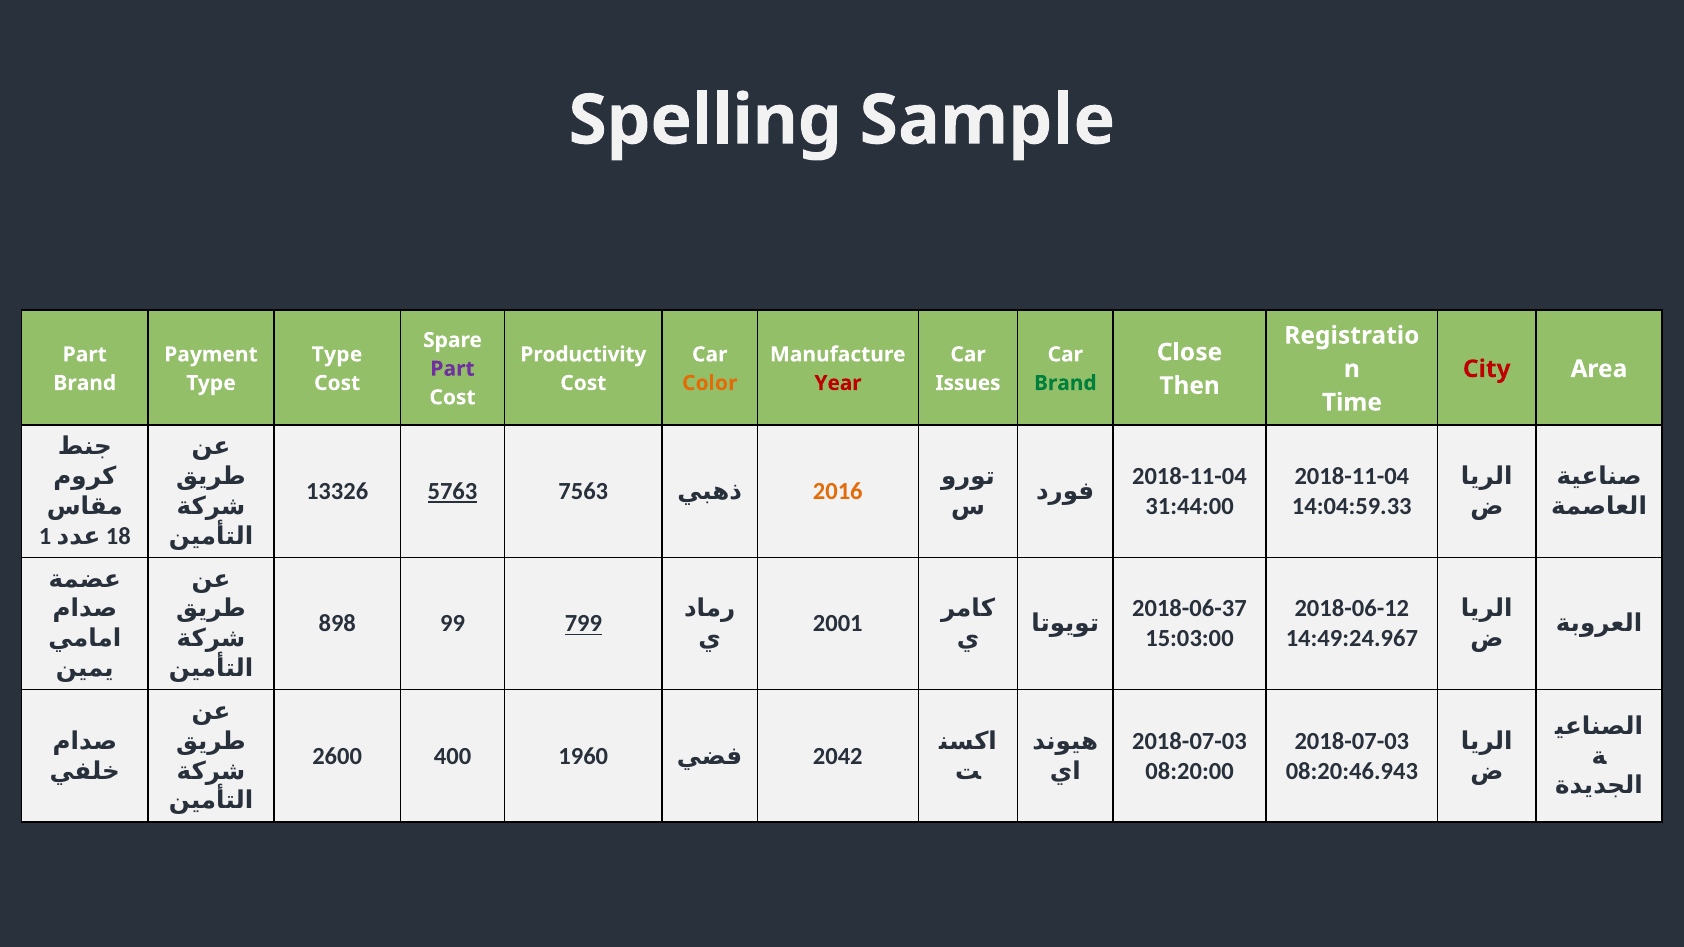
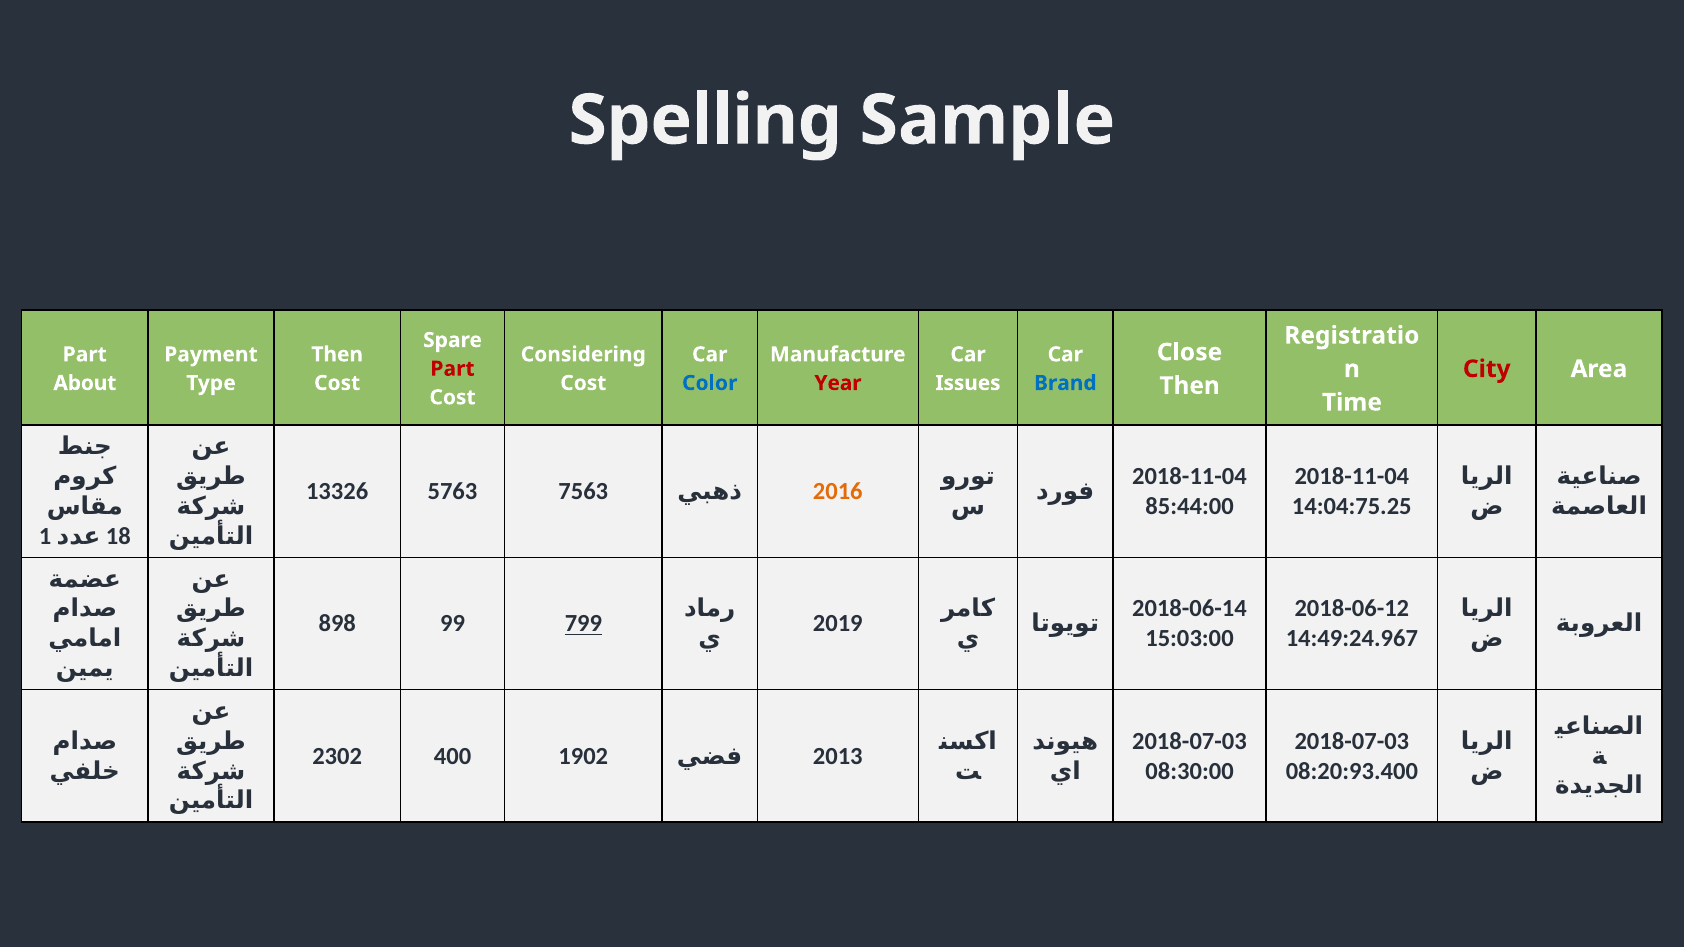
Type at (337, 355): Type -> Then
Productivity: Productivity -> Considering
Part at (453, 369) colour: purple -> red
Brand at (85, 383): Brand -> About
Color colour: orange -> blue
Brand at (1065, 383) colour: green -> blue
5763 underline: present -> none
31:44:00: 31:44:00 -> 85:44:00
14:04:59.33: 14:04:59.33 -> 14:04:75.25
2018-06-37: 2018-06-37 -> 2018-06-14
2001: 2001 -> 2019
2600: 2600 -> 2302
1960: 1960 -> 1902
2042: 2042 -> 2013
08:20:00: 08:20:00 -> 08:30:00
08:20:46.943: 08:20:46.943 -> 08:20:93.400
